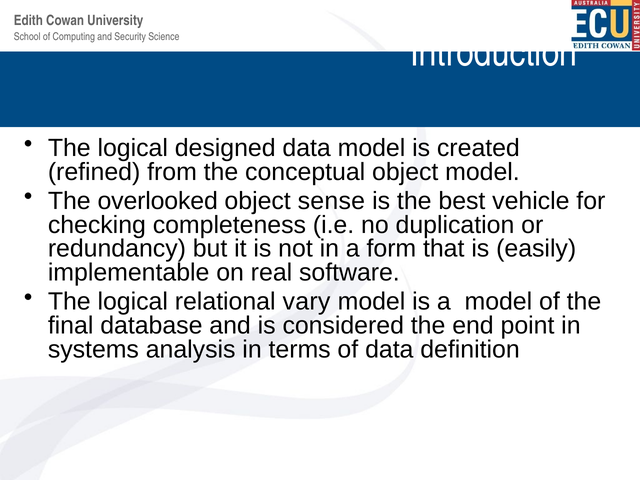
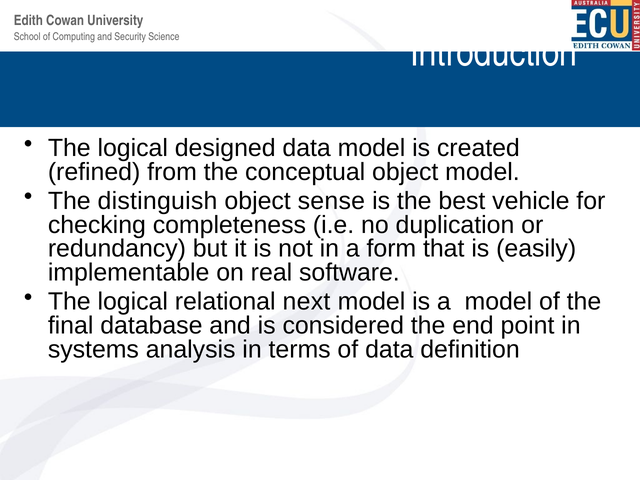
overlooked: overlooked -> distinguish
vary: vary -> next
